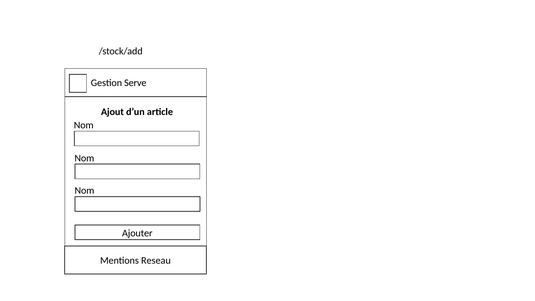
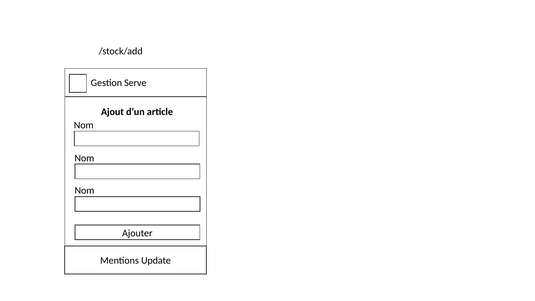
Reseau: Reseau -> Update
